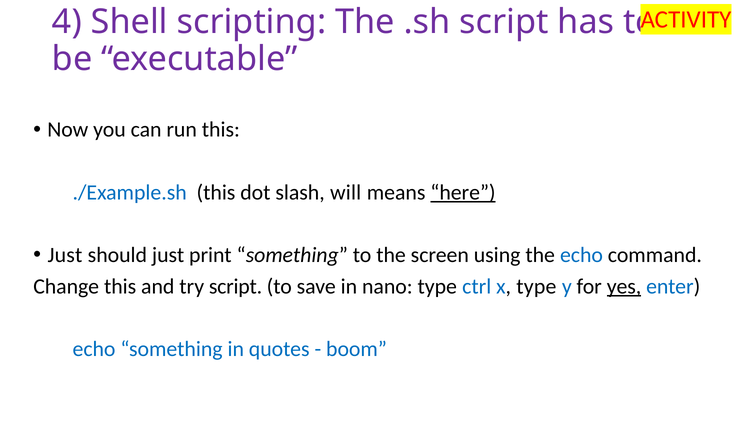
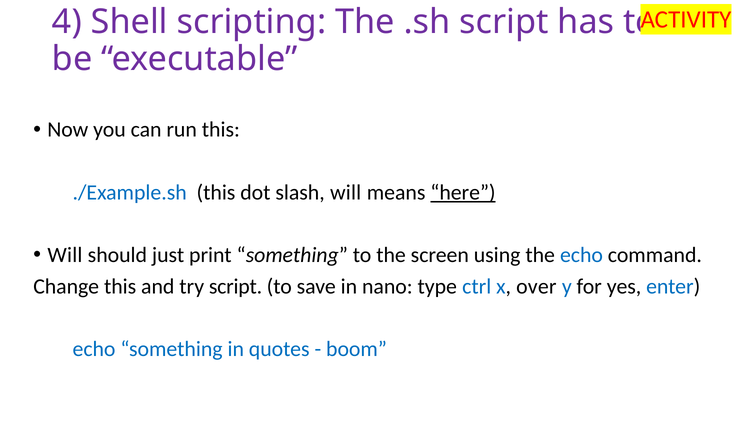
Just at (65, 255): Just -> Will
x type: type -> over
yes underline: present -> none
